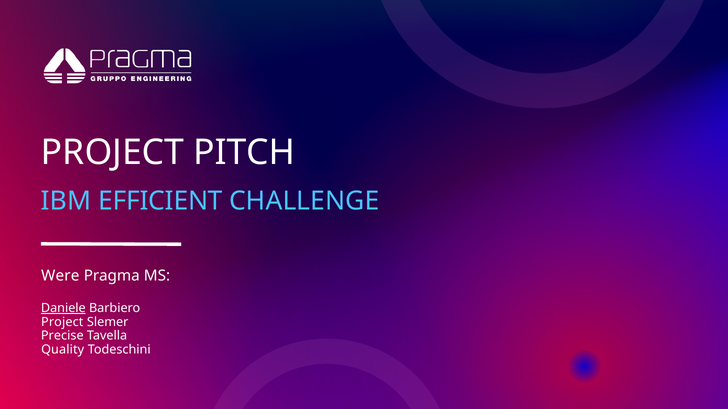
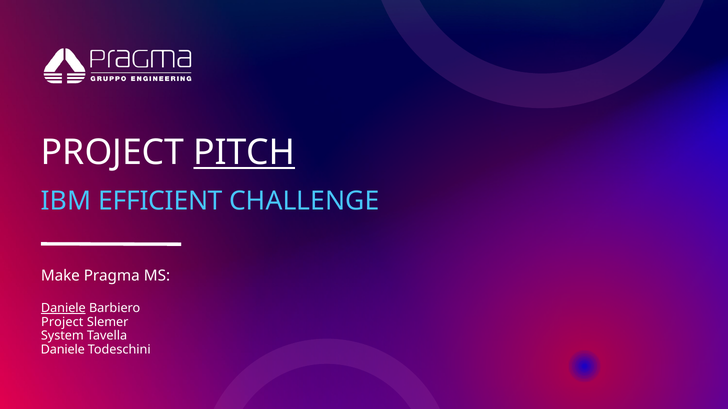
PITCH underline: none -> present
Were: Were -> Make
Precise: Precise -> System
Quality at (63, 350): Quality -> Daniele
